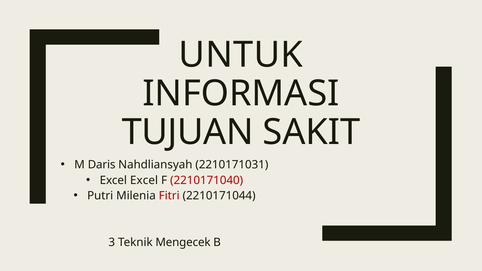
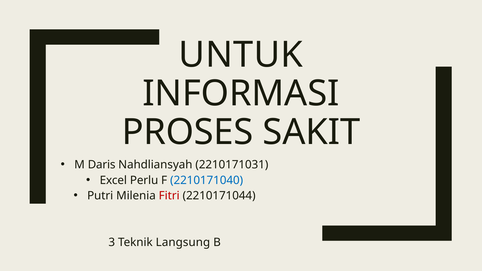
TUJUAN: TUJUAN -> PROSES
Excel Excel: Excel -> Perlu
2210171040 colour: red -> blue
Mengecek: Mengecek -> Langsung
